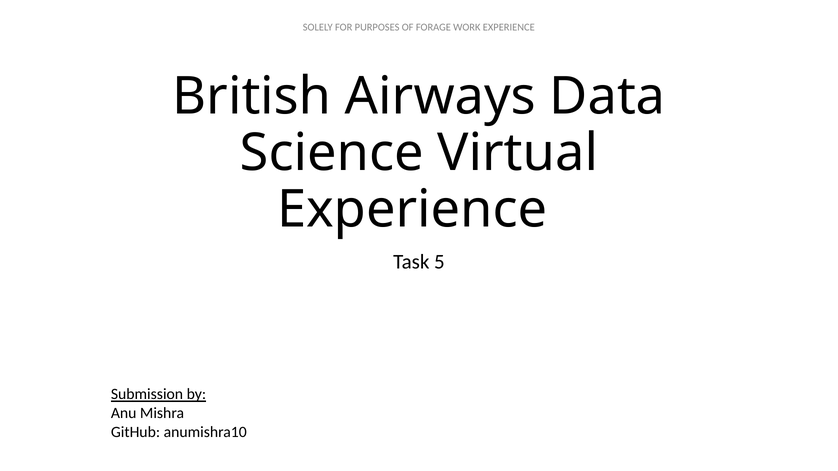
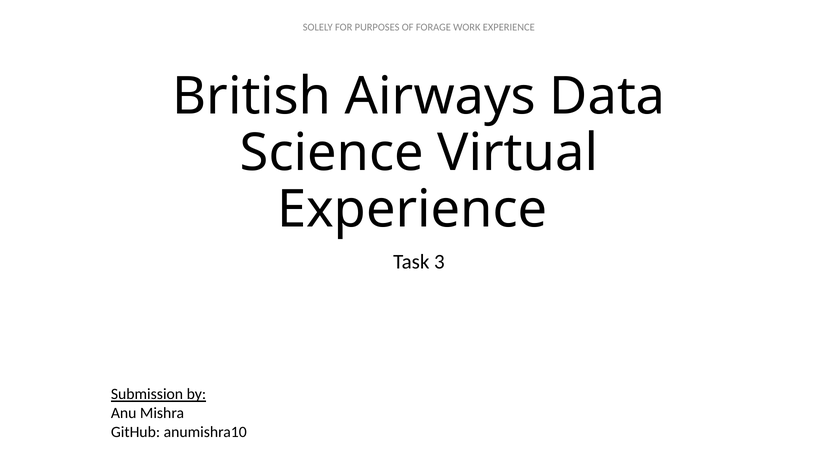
5: 5 -> 3
